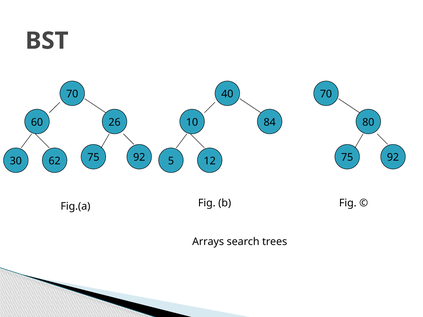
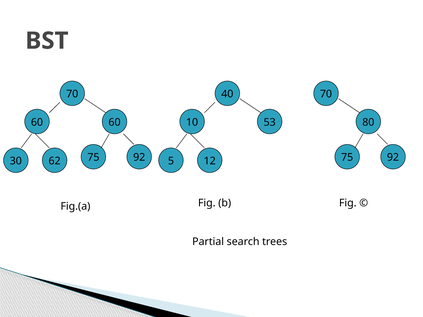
60 26: 26 -> 60
84: 84 -> 53
Arrays: Arrays -> Partial
